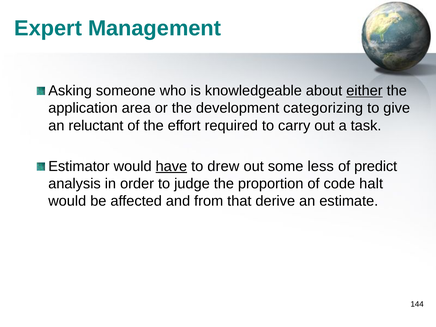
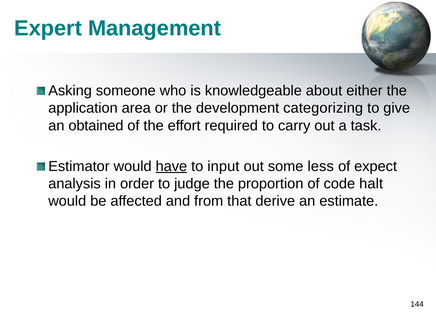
either underline: present -> none
reluctant: reluctant -> obtained
drew: drew -> input
predict: predict -> expect
